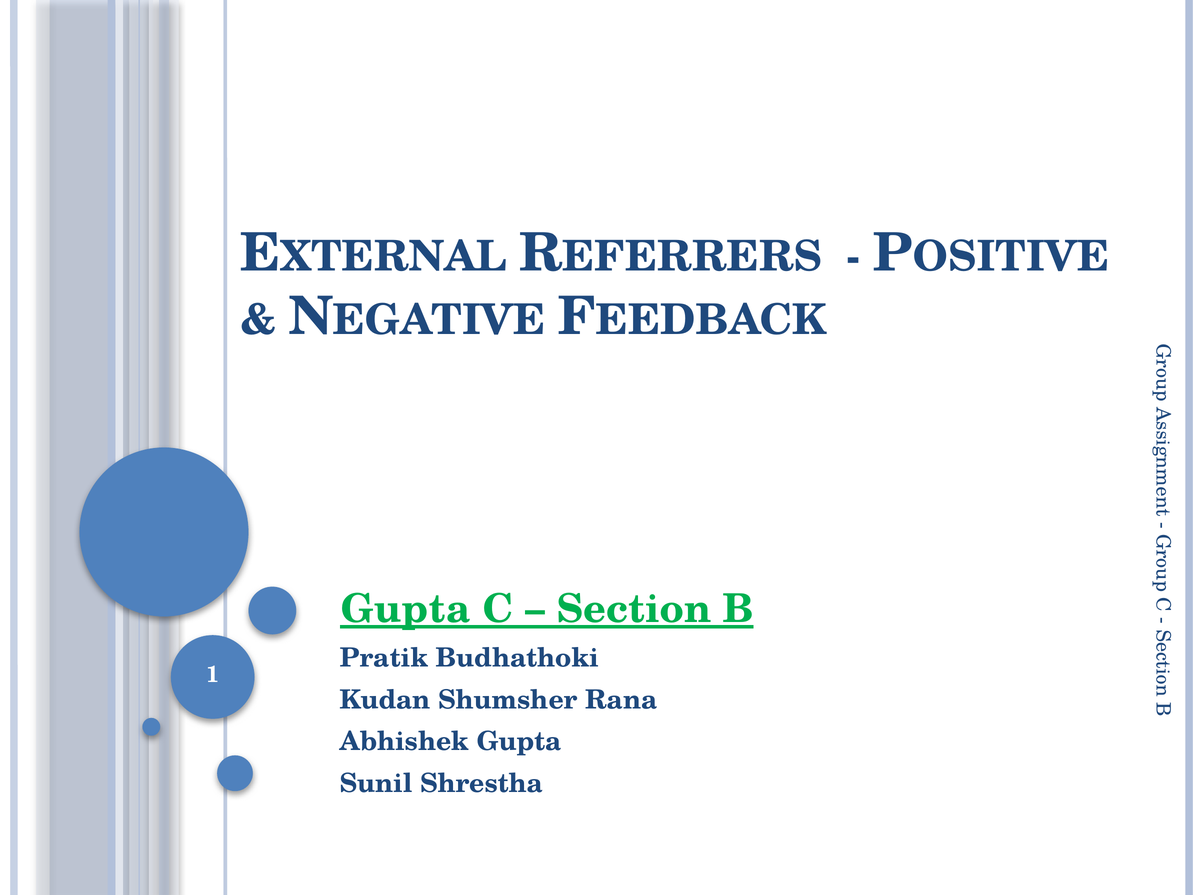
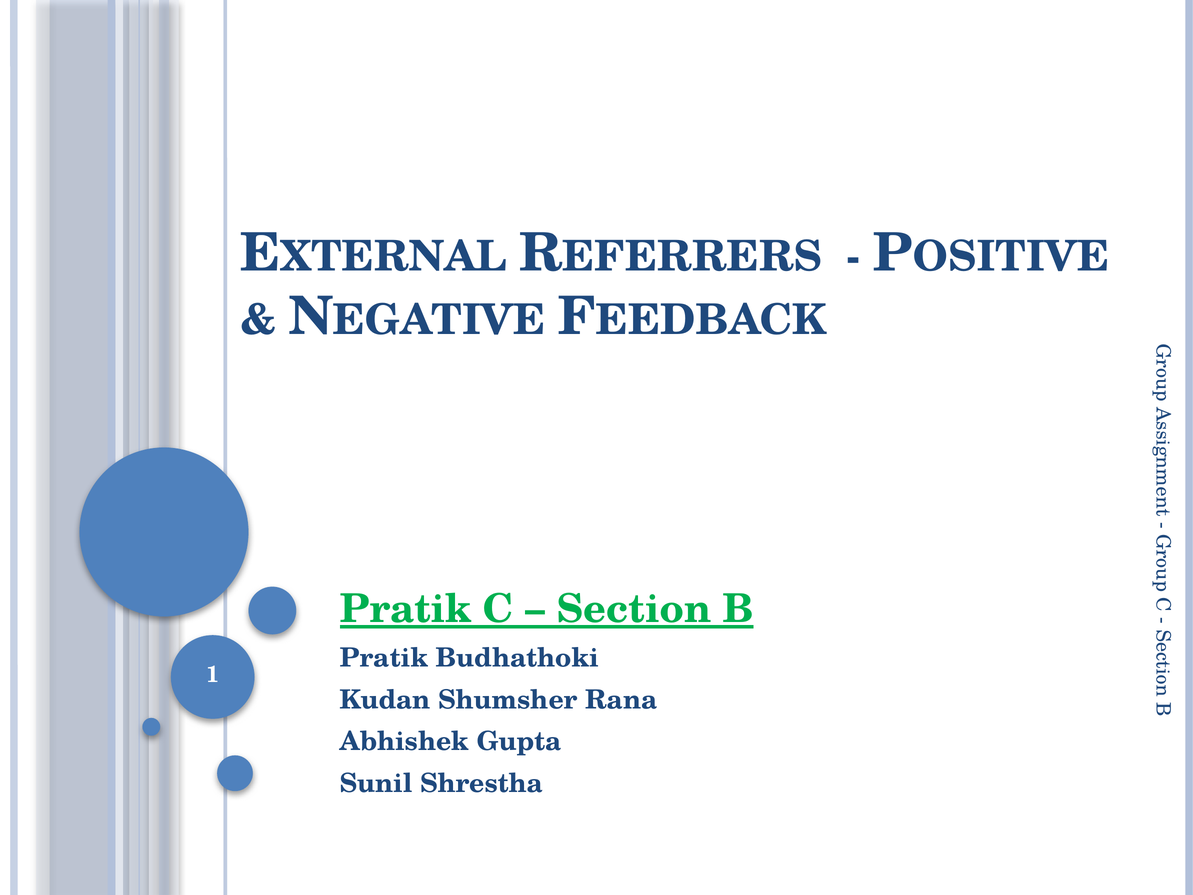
Gupta at (405, 609): Gupta -> Pratik
